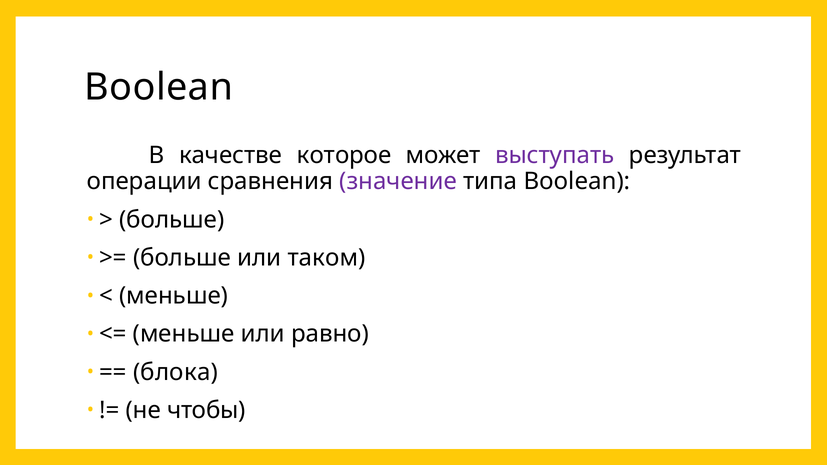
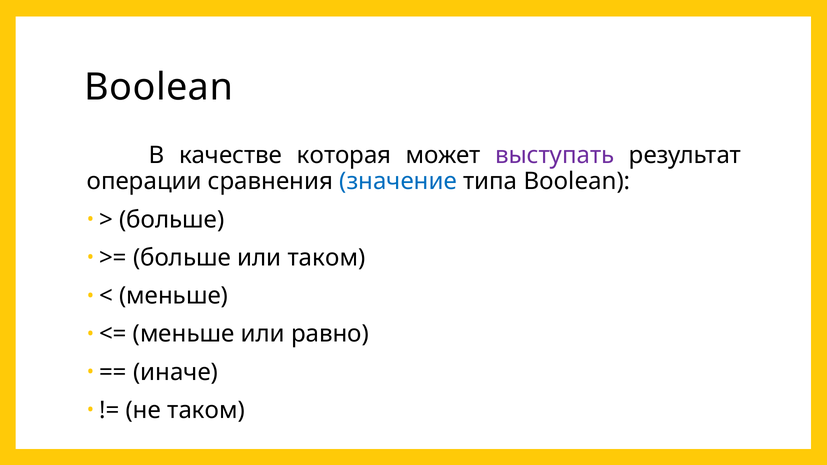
которое: которое -> которая
значение colour: purple -> blue
блока: блока -> иначе
не чтобы: чтобы -> таком
